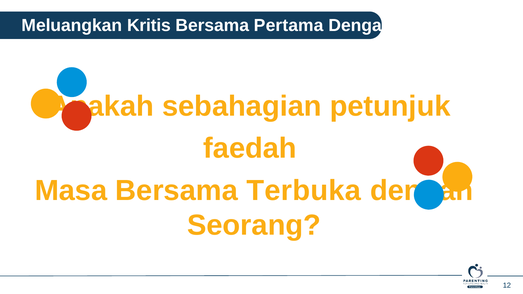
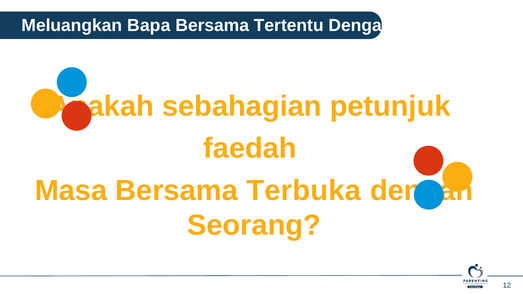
Kritis: Kritis -> Bapa
Pertama: Pertama -> Tertentu
